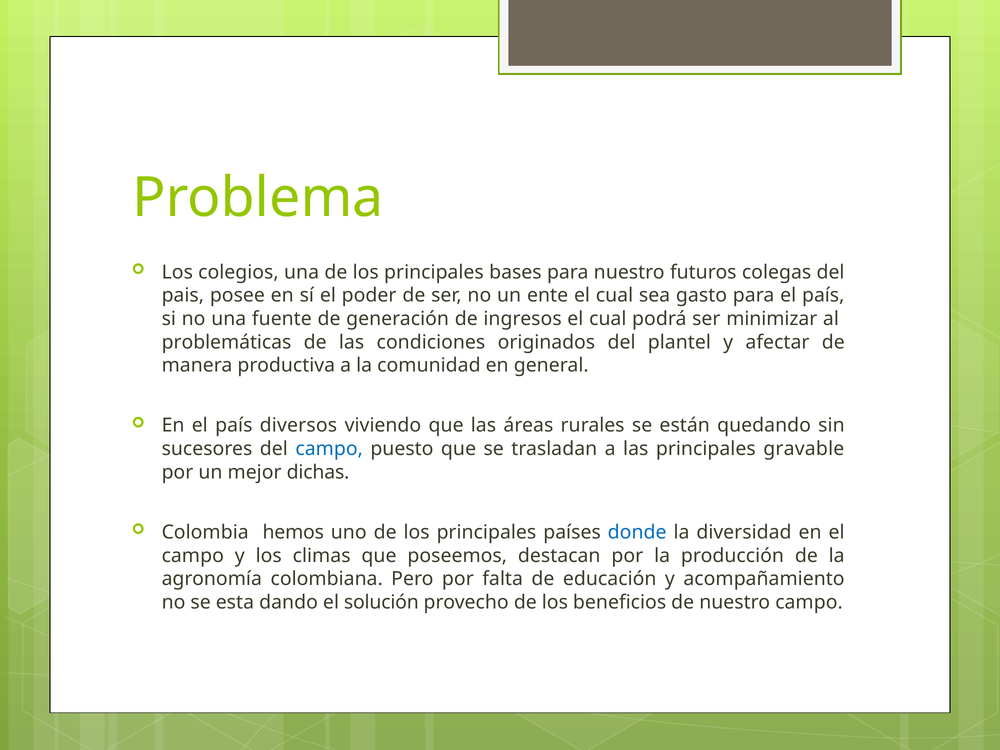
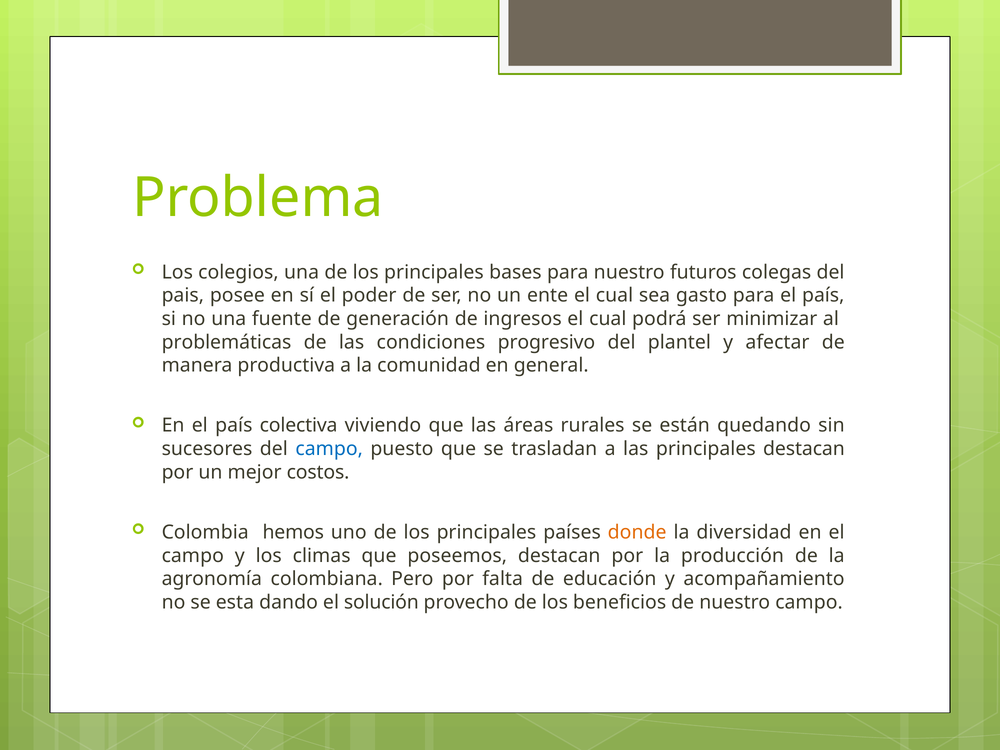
originados: originados -> progresivo
diversos: diversos -> colectiva
principales gravable: gravable -> destacan
dichas: dichas -> costos
donde colour: blue -> orange
